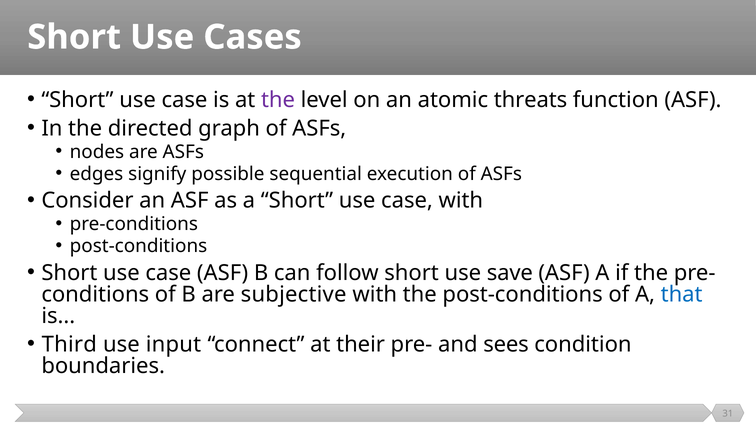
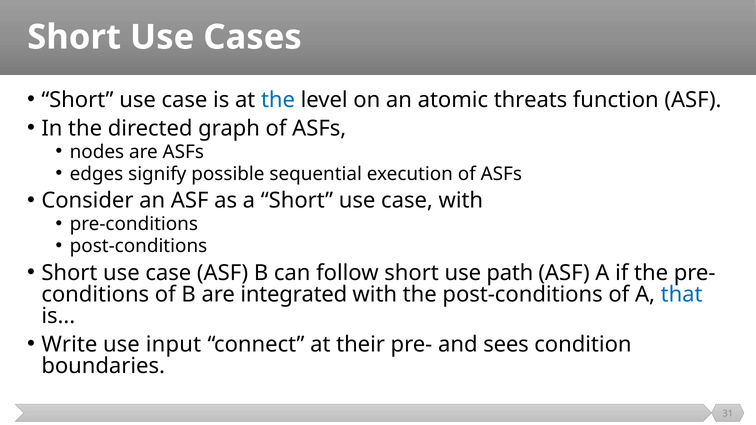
the at (278, 100) colour: purple -> blue
save: save -> path
subjective: subjective -> integrated
Third: Third -> Write
